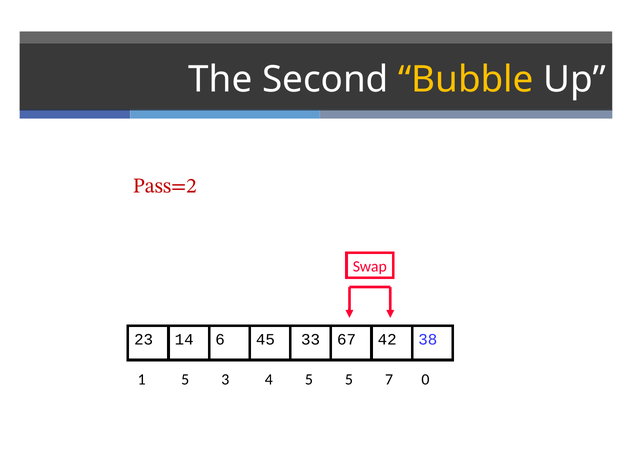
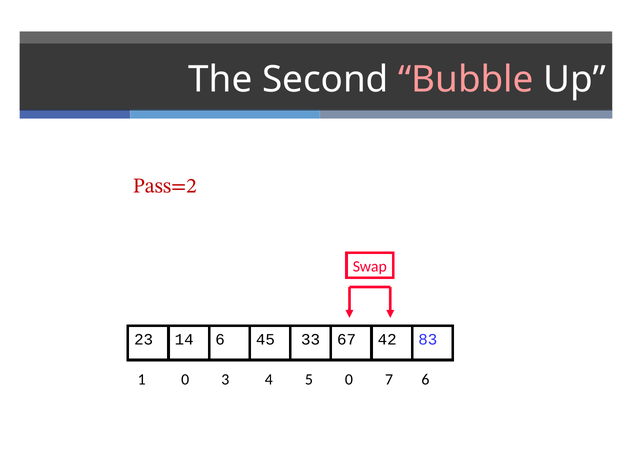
Bubble colour: yellow -> pink
38: 38 -> 83
1 5: 5 -> 0
5 5: 5 -> 0
7 0: 0 -> 6
